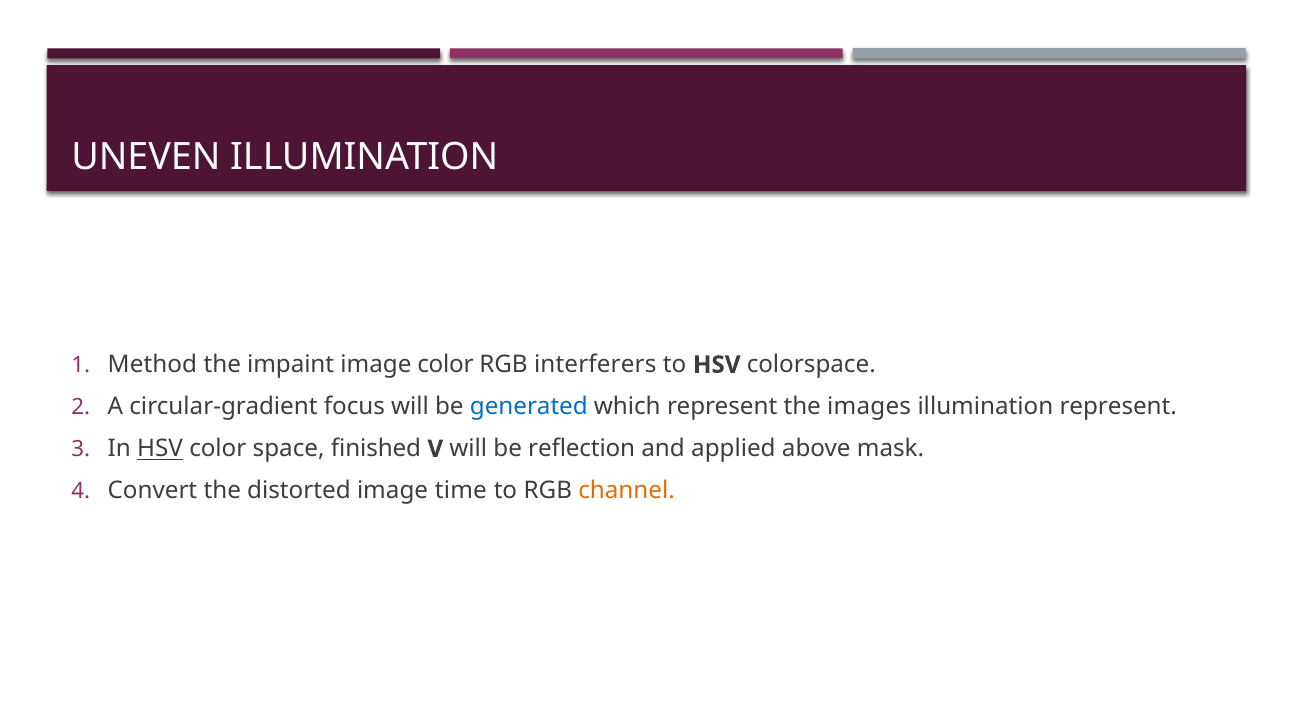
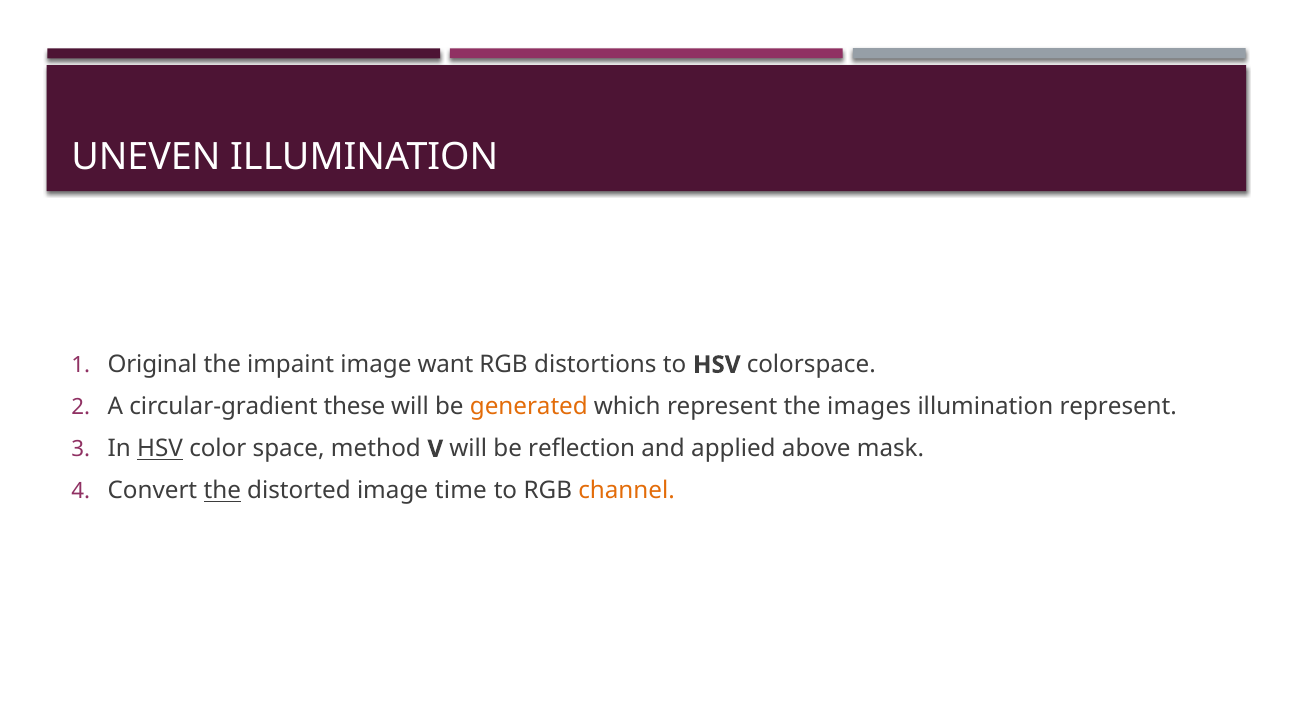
Method: Method -> Original
image color: color -> want
interferers: interferers -> distortions
focus: focus -> these
generated colour: blue -> orange
finished: finished -> method
the at (222, 491) underline: none -> present
